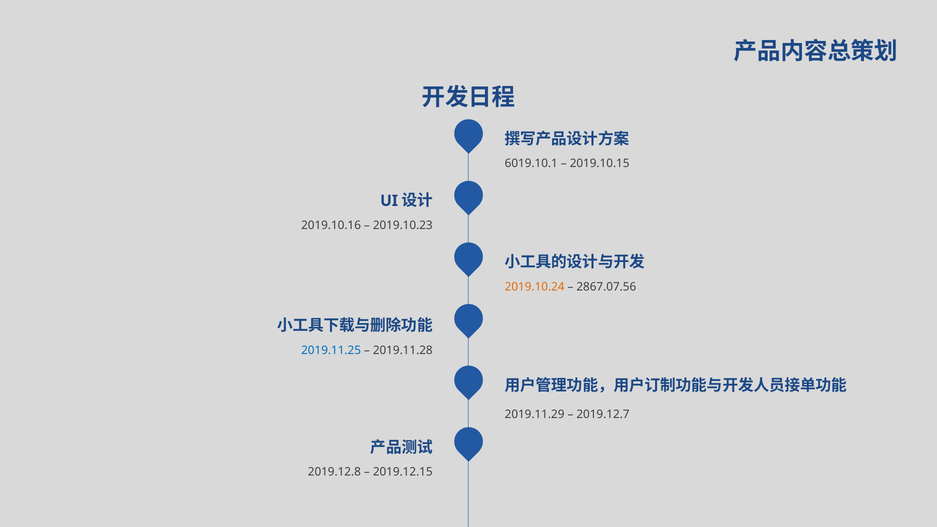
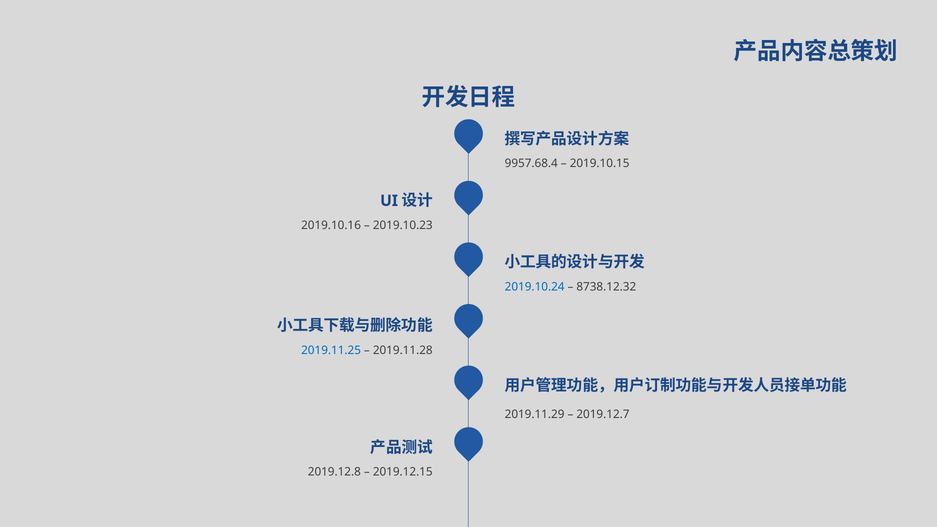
6019.10.1: 6019.10.1 -> 9957.68.4
2019.10.24 colour: orange -> blue
2867.07.56: 2867.07.56 -> 8738.12.32
